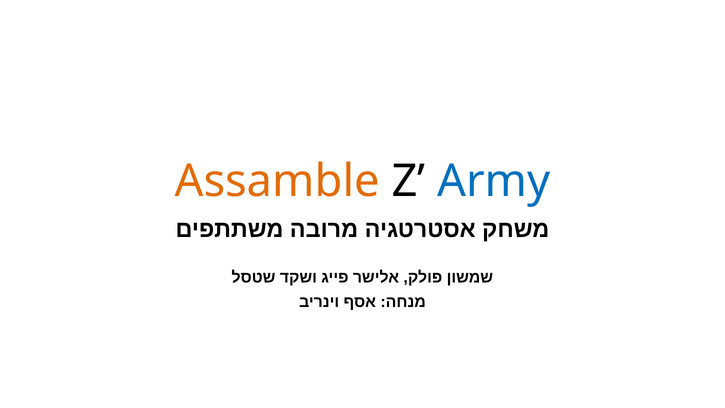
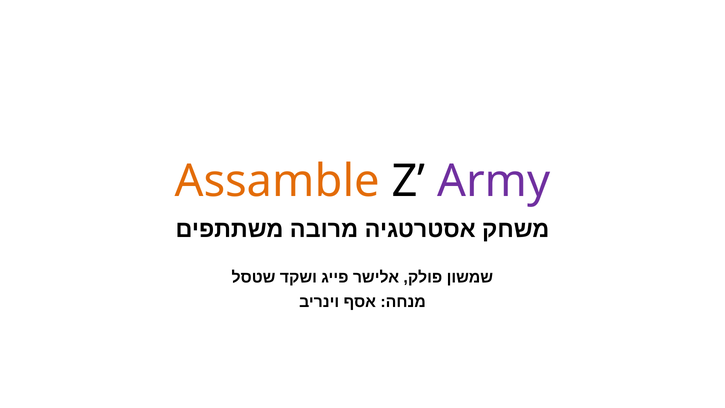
Army colour: blue -> purple
